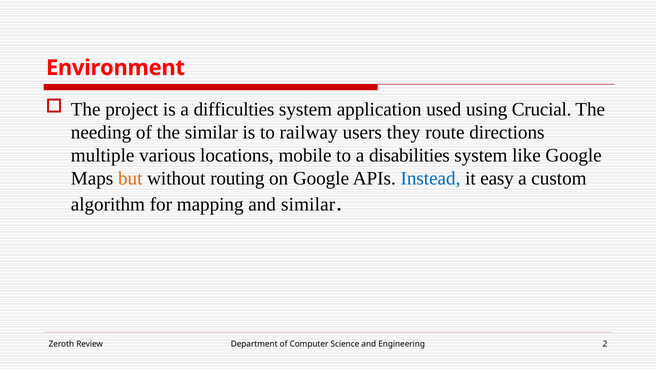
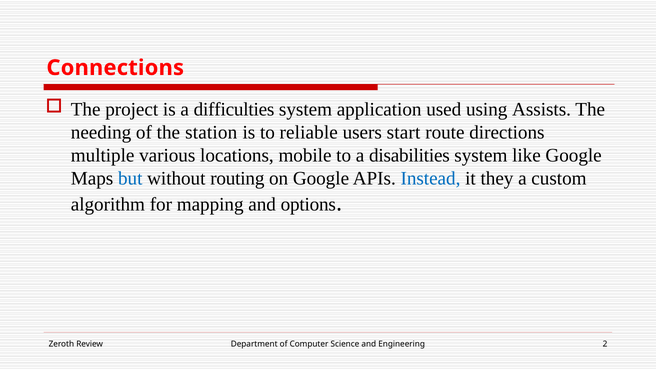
Environment: Environment -> Connections
Crucial: Crucial -> Assists
the similar: similar -> station
railway: railway -> reliable
they: they -> start
but colour: orange -> blue
easy: easy -> they
and similar: similar -> options
